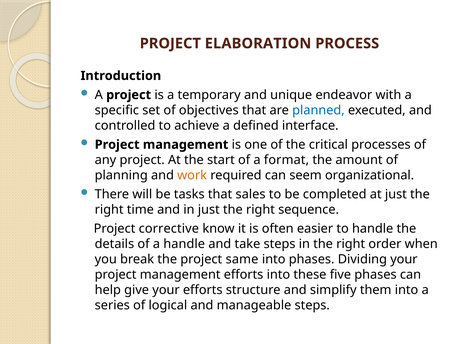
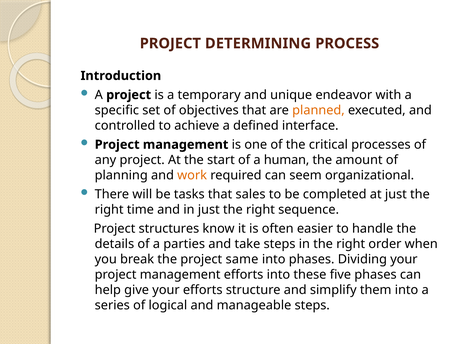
ELABORATION: ELABORATION -> DETERMINING
planned colour: blue -> orange
format: format -> human
corrective: corrective -> structures
a handle: handle -> parties
